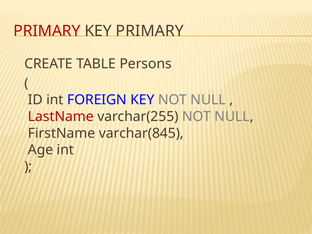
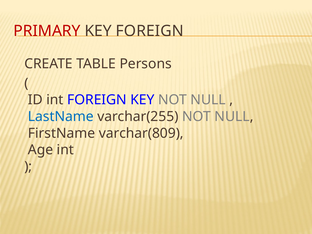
KEY PRIMARY: PRIMARY -> FOREIGN
LastName colour: red -> blue
varchar(845: varchar(845 -> varchar(809
